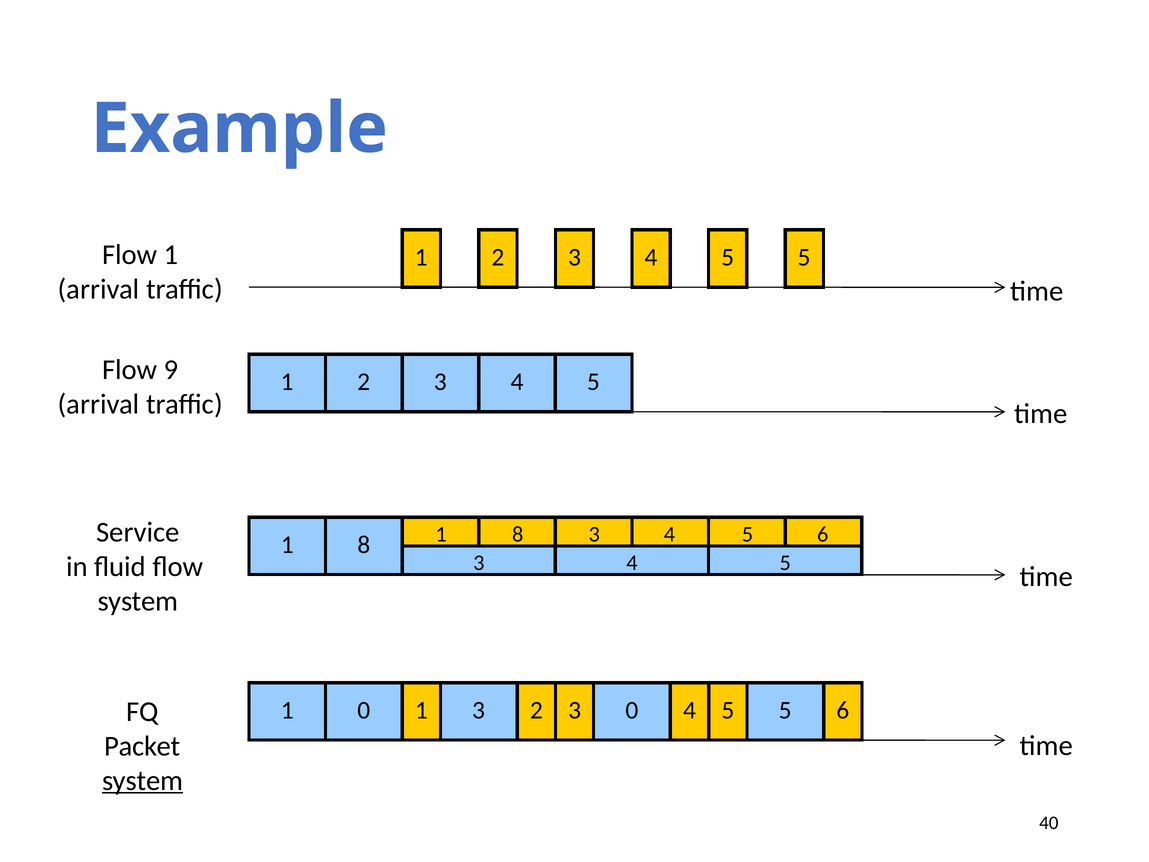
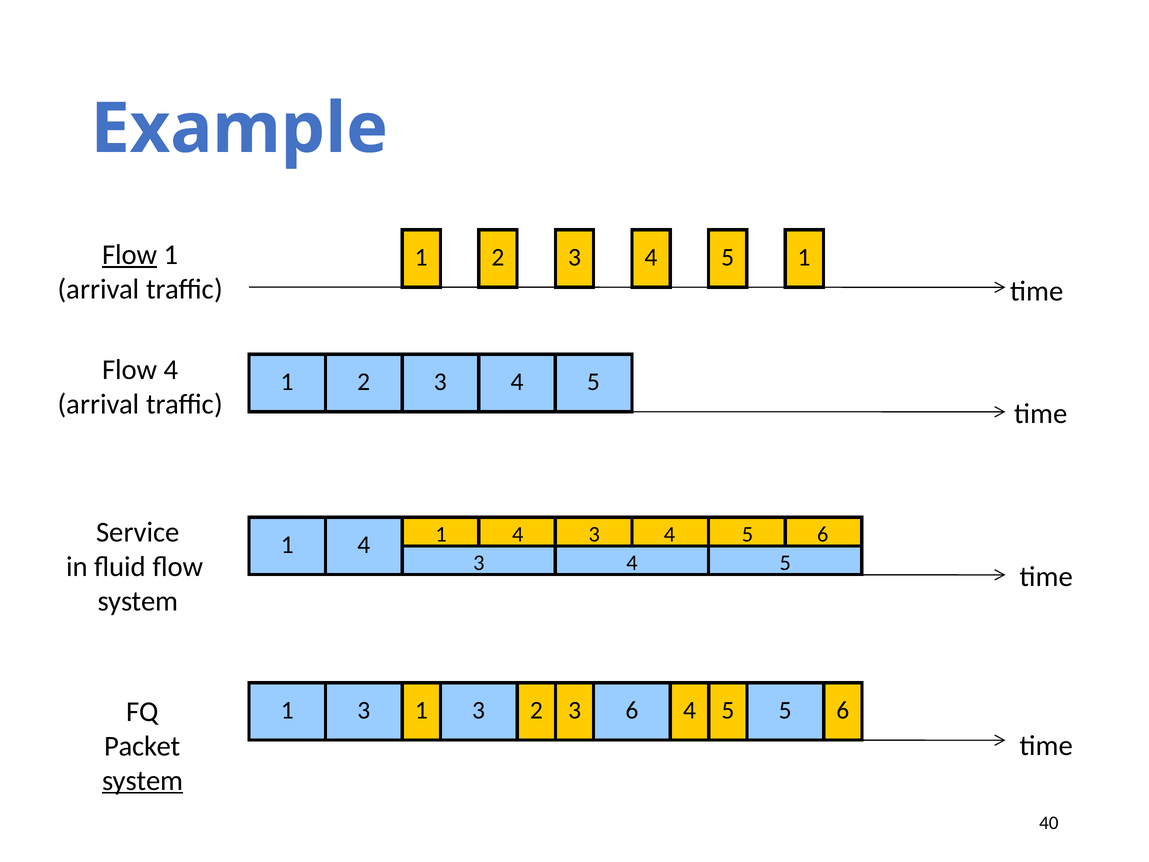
Flow at (130, 255) underline: none -> present
5 at (804, 257): 5 -> 1
Flow 9: 9 -> 4
8 at (518, 534): 8 -> 4
8 at (364, 545): 8 -> 4
0 at (364, 710): 0 -> 3
3 0: 0 -> 6
